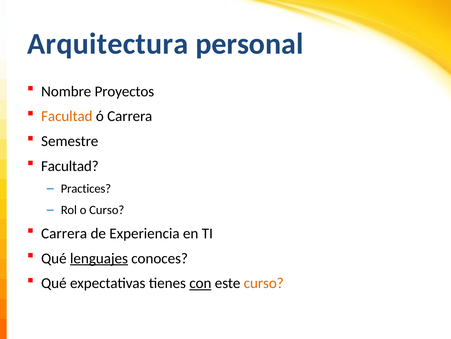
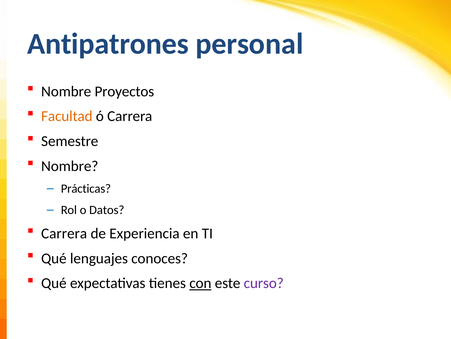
Arquitectura: Arquitectura -> Antipatrones
Facultad at (70, 166): Facultad -> Nombre
Practices: Practices -> Prácticas
o Curso: Curso -> Datos
lenguajes underline: present -> none
curso at (264, 283) colour: orange -> purple
